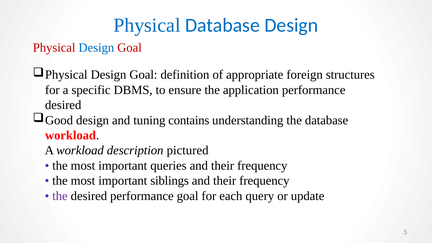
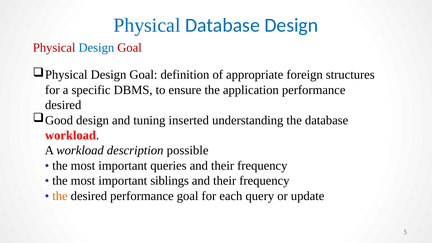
contains: contains -> inserted
pictured: pictured -> possible
the at (60, 196) colour: purple -> orange
